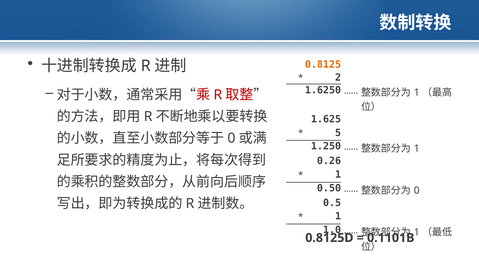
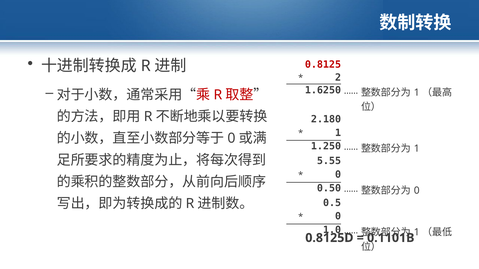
0.8125 colour: orange -> red
1.625: 1.625 -> 2.180
5 at (338, 133): 5 -> 1
0.26: 0.26 -> 5.55
1 at (338, 175): 1 -> 0
1 at (338, 217): 1 -> 0
